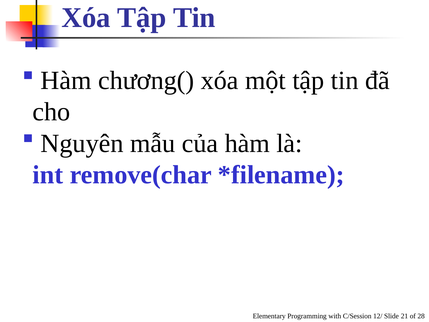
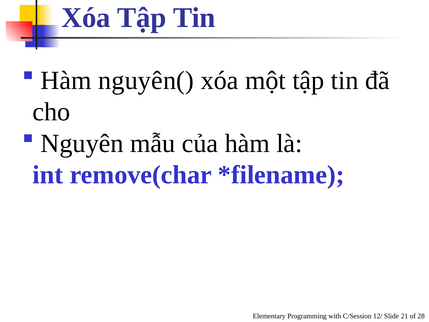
chương(: chương( -> nguyên(
